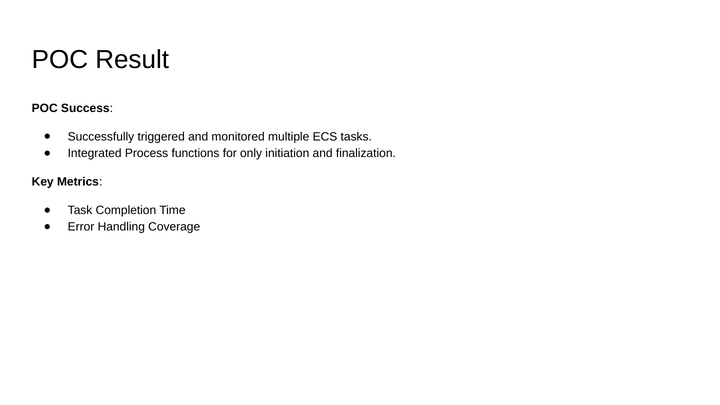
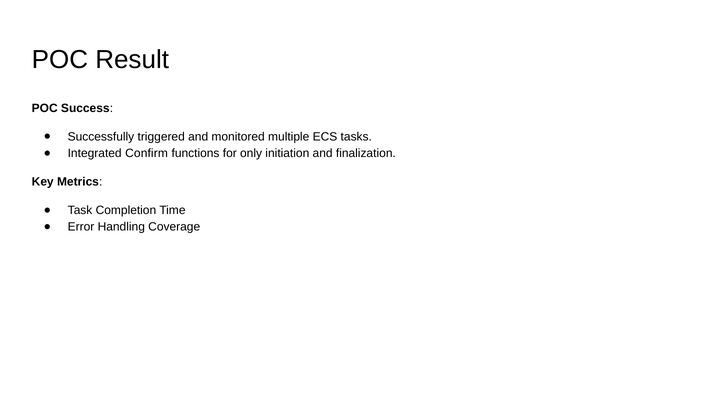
Process: Process -> Confirm
